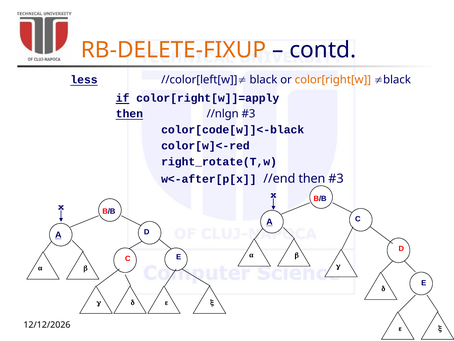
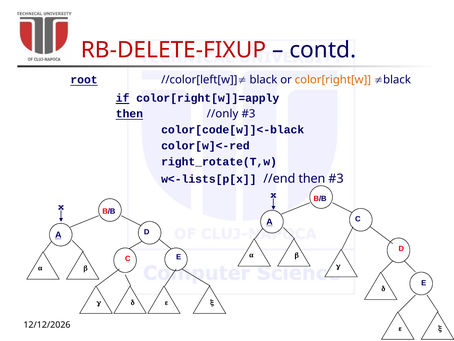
RB-DELETE-FIXUP colour: orange -> red
less: less -> root
//nlgn: //nlgn -> //only
w<-after[p[x: w<-after[p[x -> w<-lists[p[x
